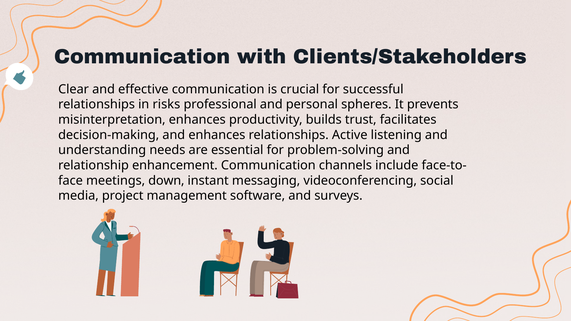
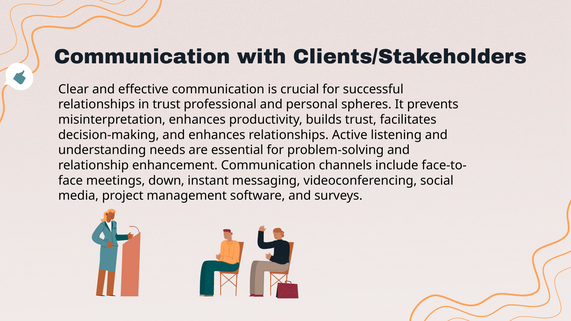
in risks: risks -> trust
